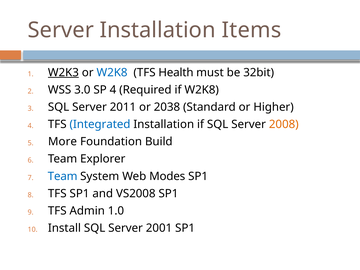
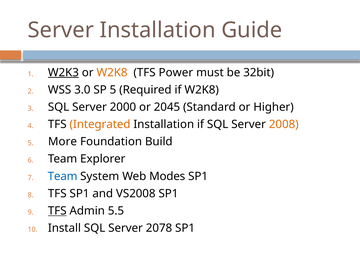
Items: Items -> Guide
W2K8 at (112, 72) colour: blue -> orange
Health: Health -> Power
SP 4: 4 -> 5
2011: 2011 -> 2000
2038: 2038 -> 2045
Integrated colour: blue -> orange
TFS at (57, 211) underline: none -> present
1.0: 1.0 -> 5.5
2001: 2001 -> 2078
